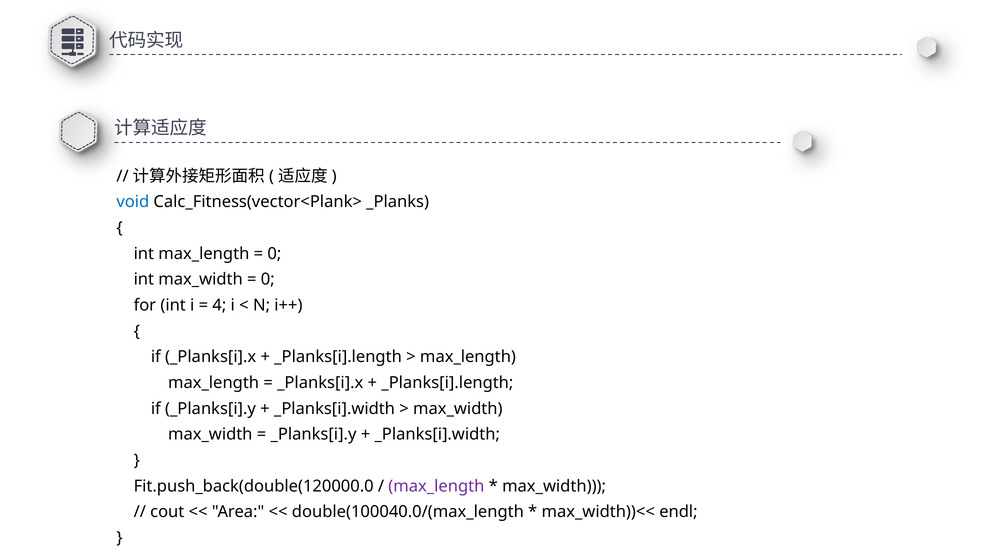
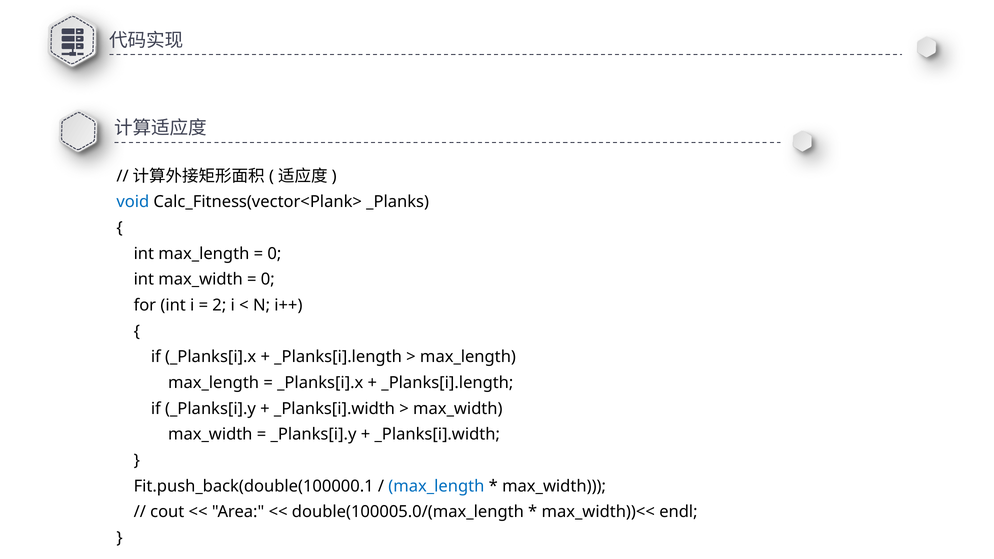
4: 4 -> 2
Fit.push_back(double(120000.0: Fit.push_back(double(120000.0 -> Fit.push_back(double(100000.1
max_length at (436, 486) colour: purple -> blue
double(100040.0/(max_length: double(100040.0/(max_length -> double(100005.0/(max_length
